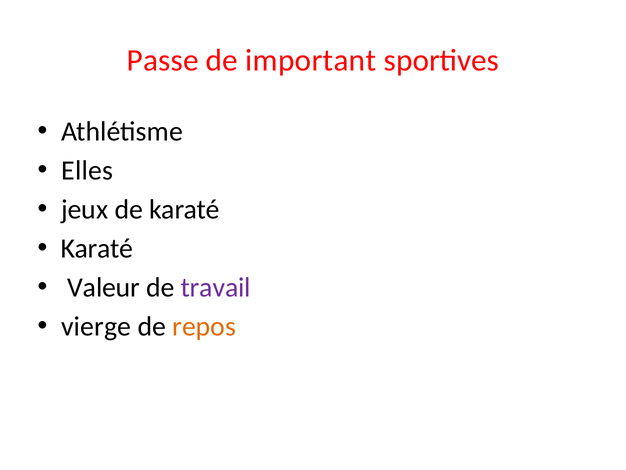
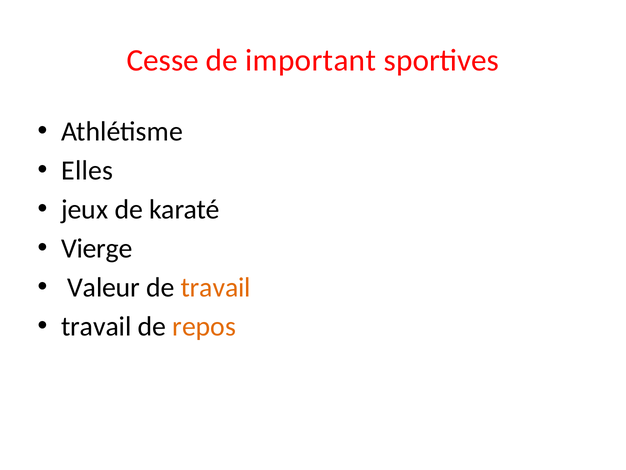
Passe: Passe -> Cesse
Karaté at (97, 248): Karaté -> Vierge
travail at (216, 287) colour: purple -> orange
vierge at (96, 326): vierge -> travail
